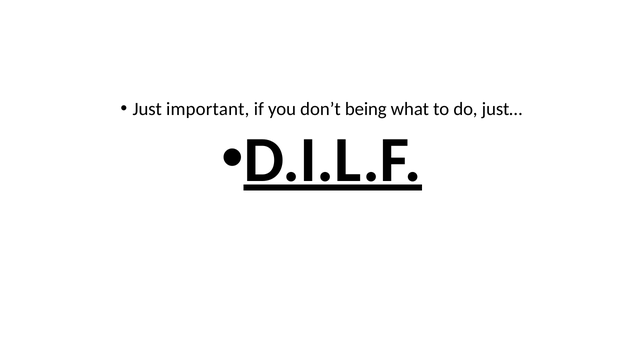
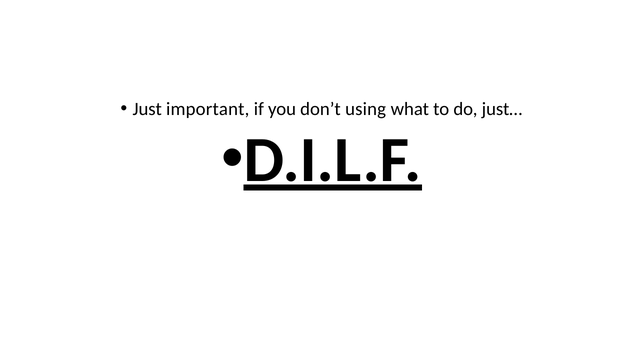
being: being -> using
